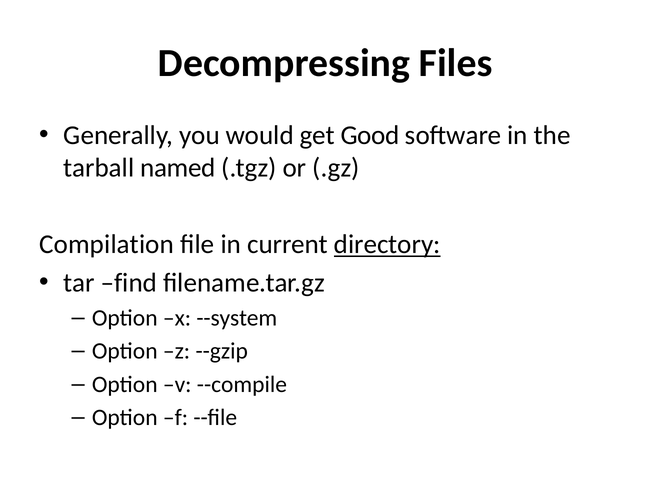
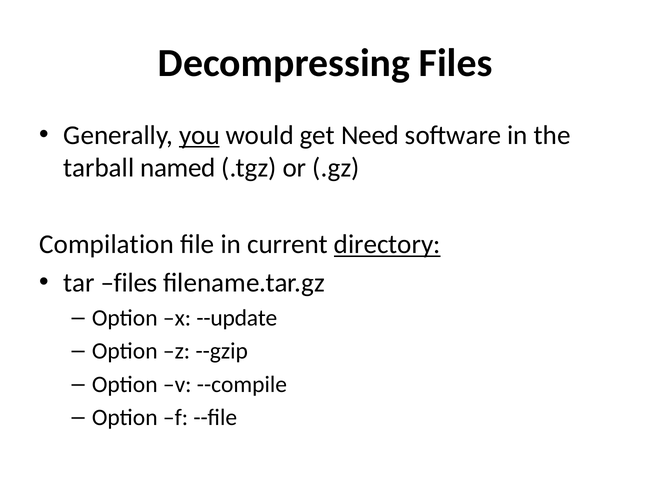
you underline: none -> present
Good: Good -> Need
tar find: find -> files
--system: --system -> --update
